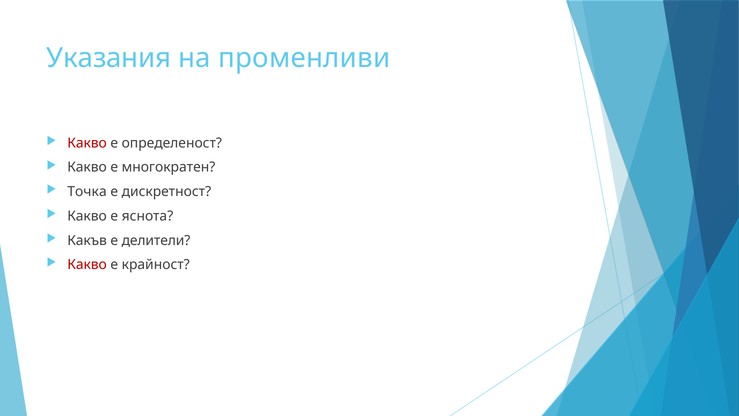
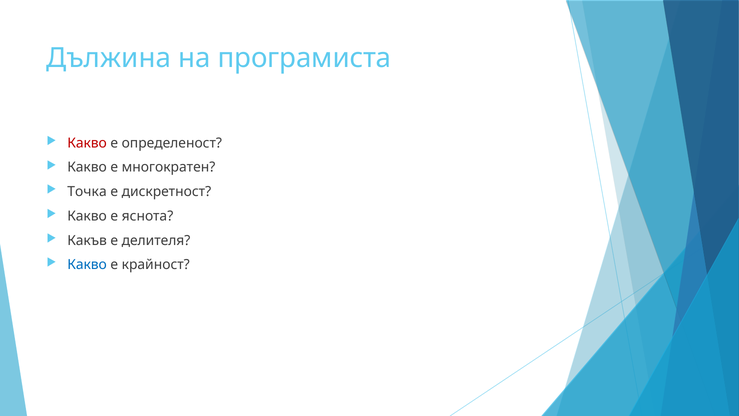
Указания: Указания -> Дължина
променливи: променливи -> програмиста
делители: делители -> делителя
Какво at (87, 265) colour: red -> blue
